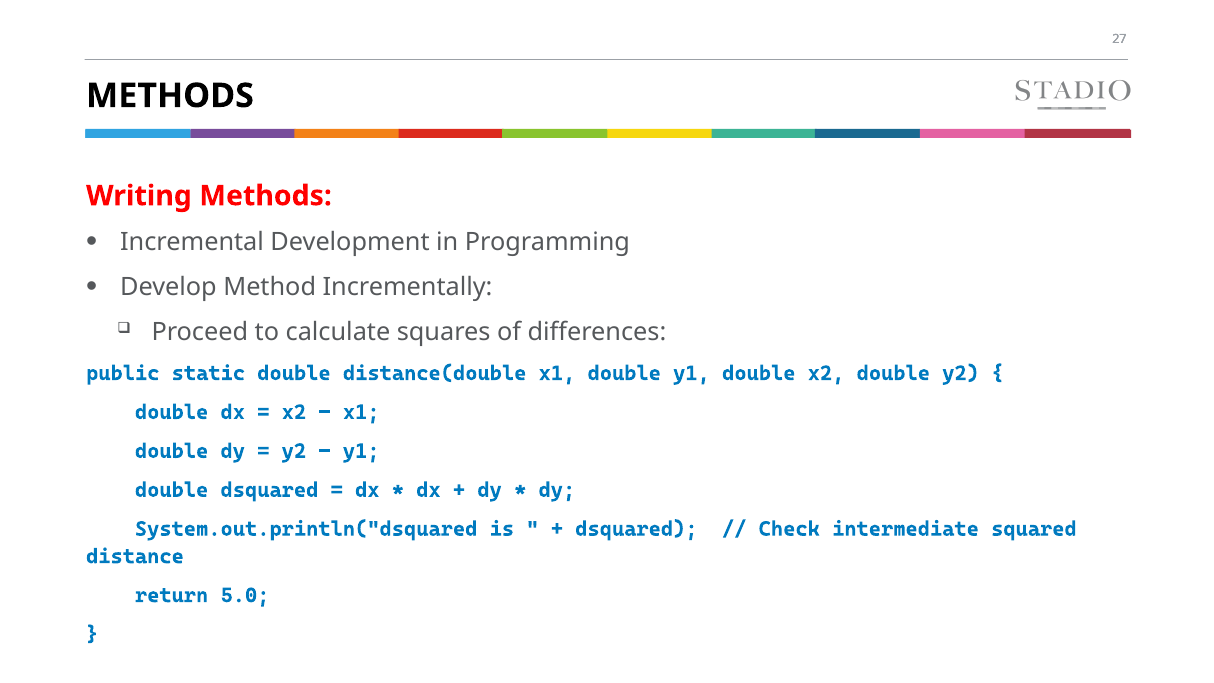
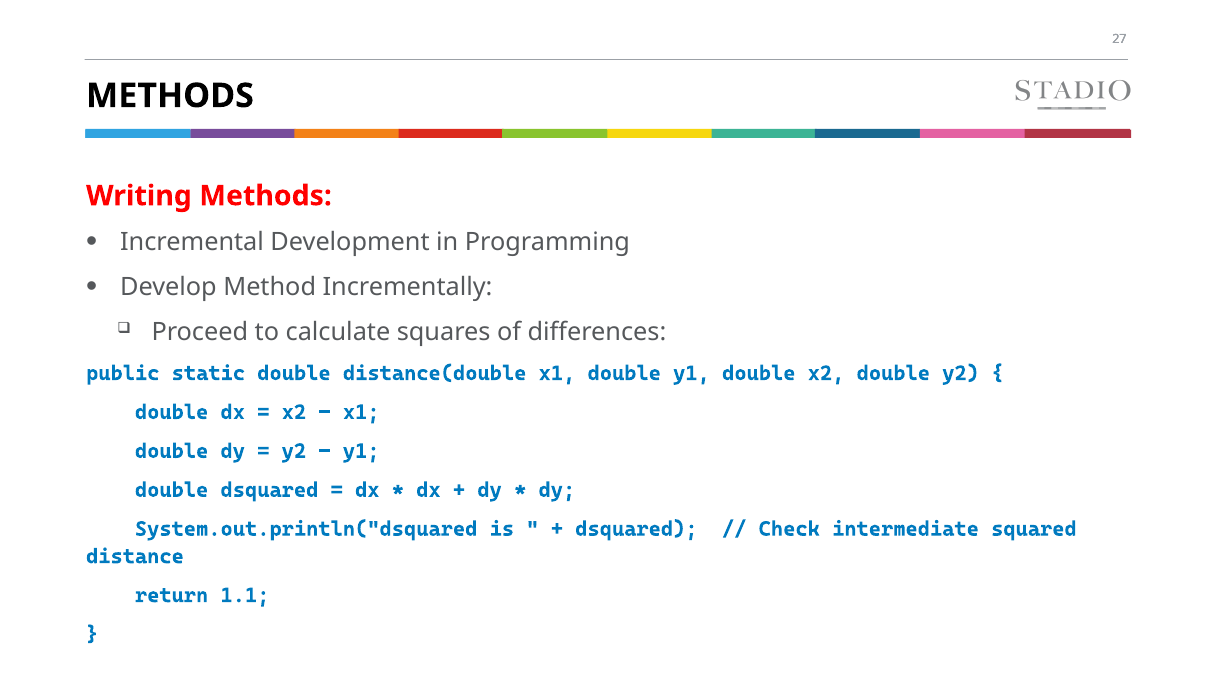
5.0: 5.0 -> 1.1
